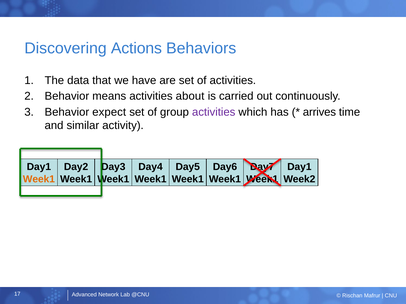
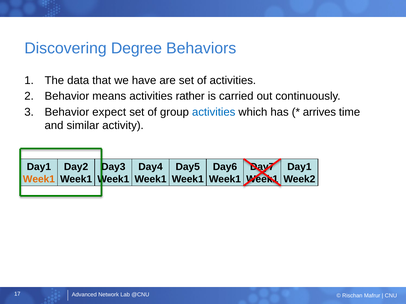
Actions: Actions -> Degree
about: about -> rather
activities at (214, 112) colour: purple -> blue
